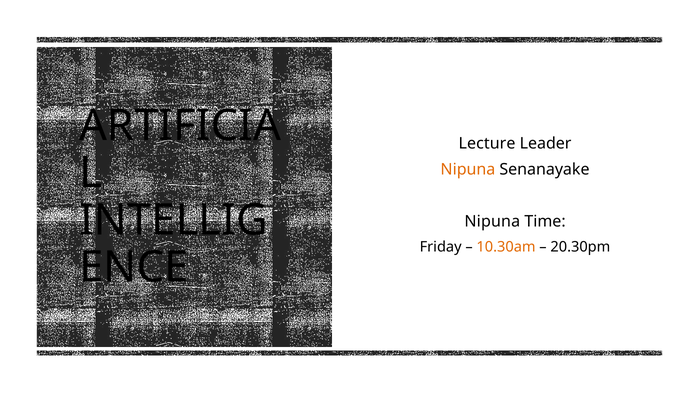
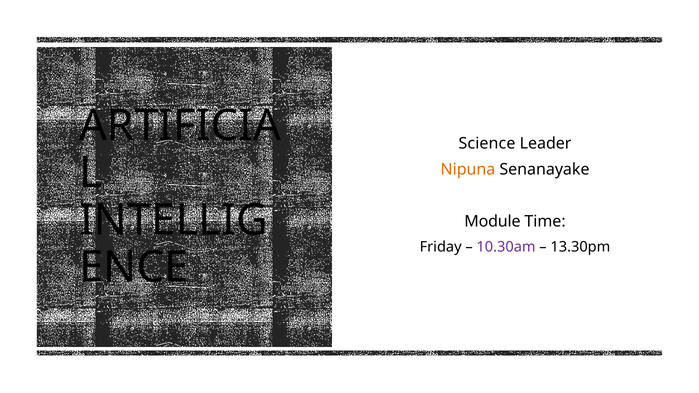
Lecture: Lecture -> Science
Nipuna at (492, 222): Nipuna -> Module
10.30am colour: orange -> purple
20.30pm: 20.30pm -> 13.30pm
